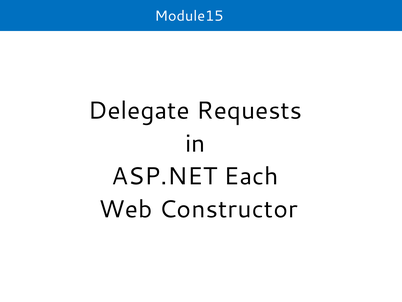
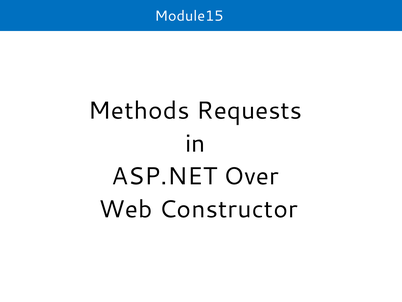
Delegate: Delegate -> Methods
Each: Each -> Over
